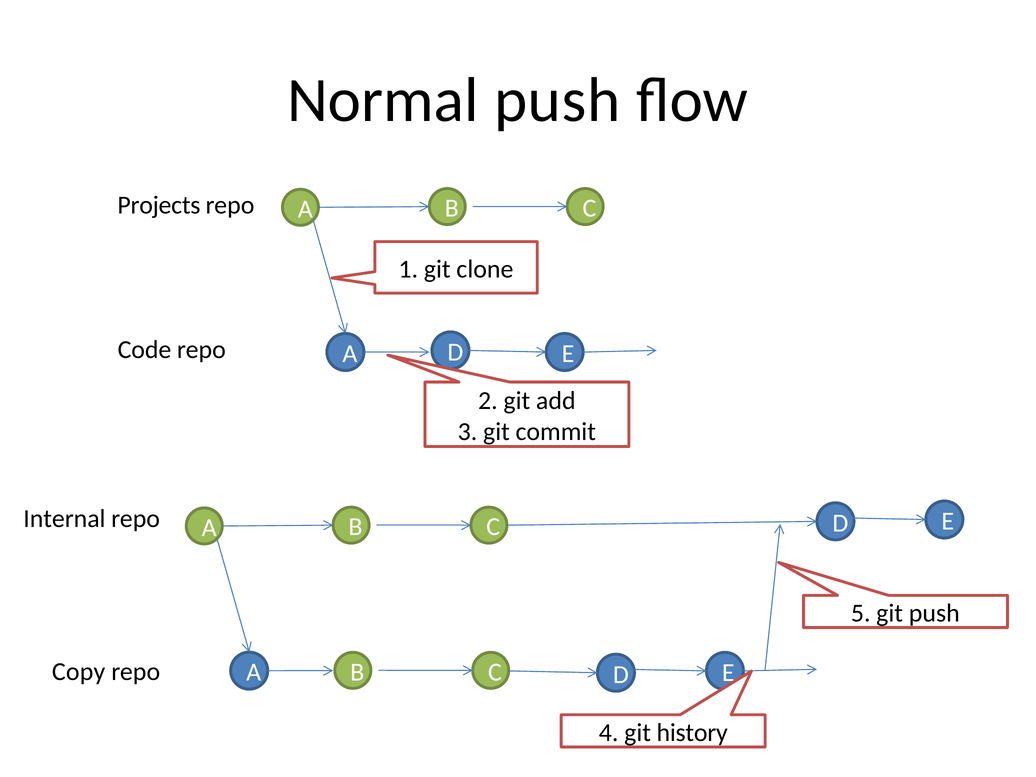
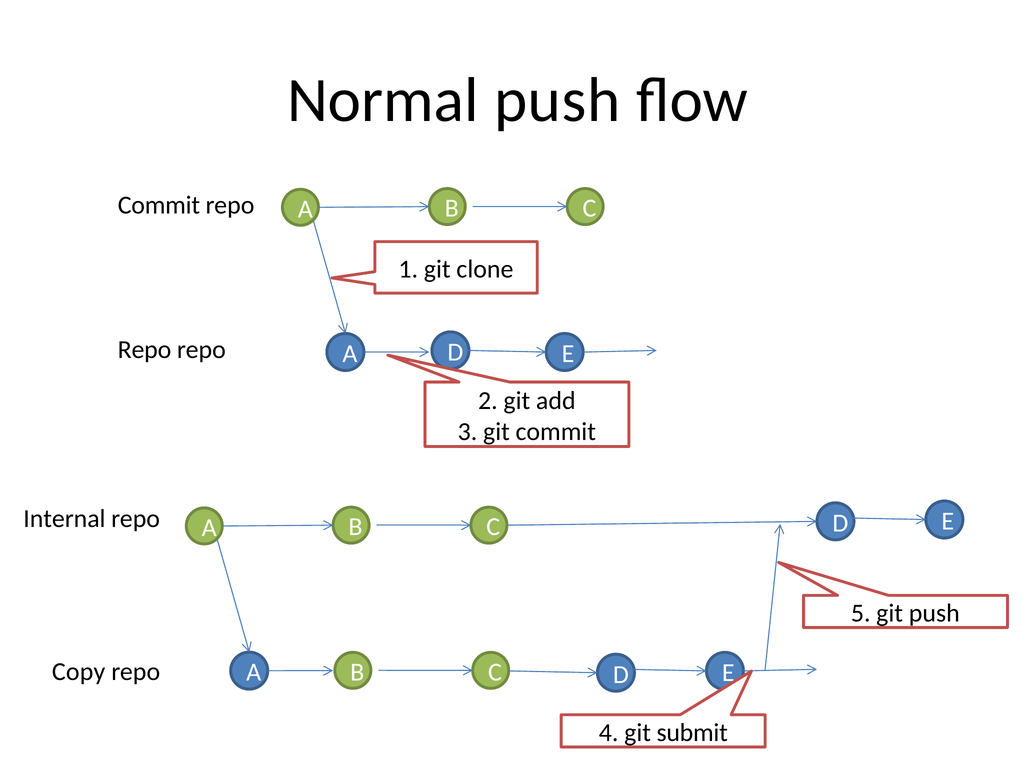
Projects at (159, 205): Projects -> Commit
Code at (144, 350): Code -> Repo
history: history -> submit
